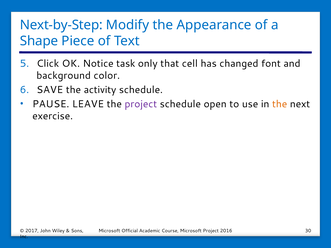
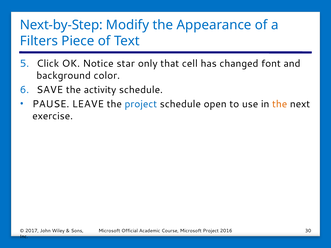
Shape: Shape -> Filters
task: task -> star
project at (141, 104) colour: purple -> blue
